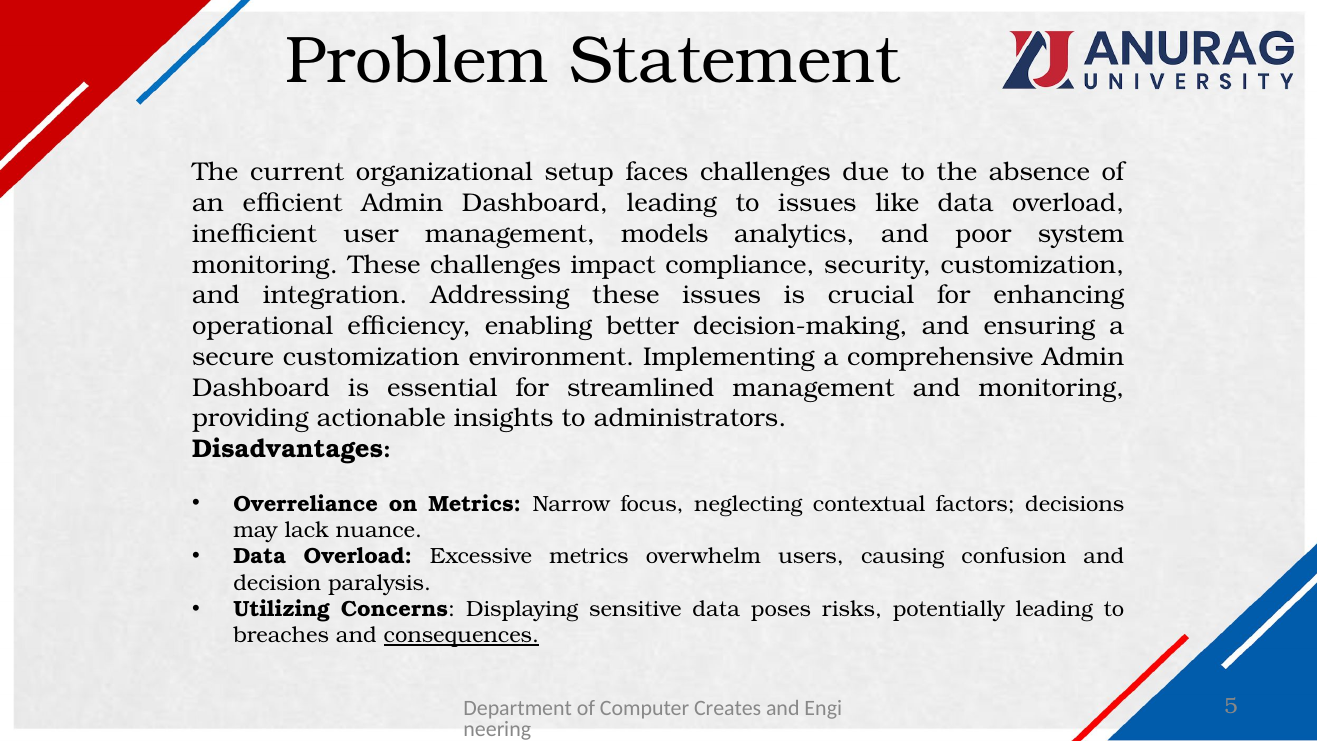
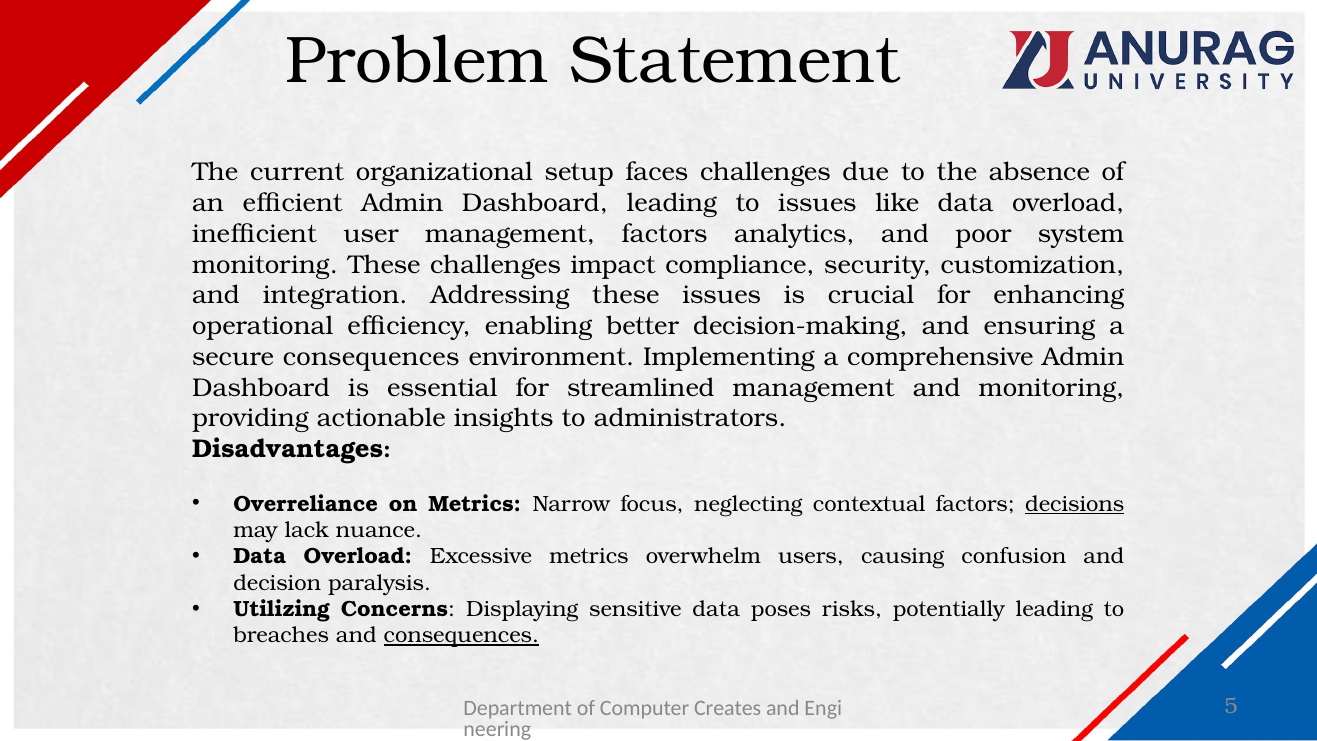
management models: models -> factors
secure customization: customization -> consequences
decisions underline: none -> present
